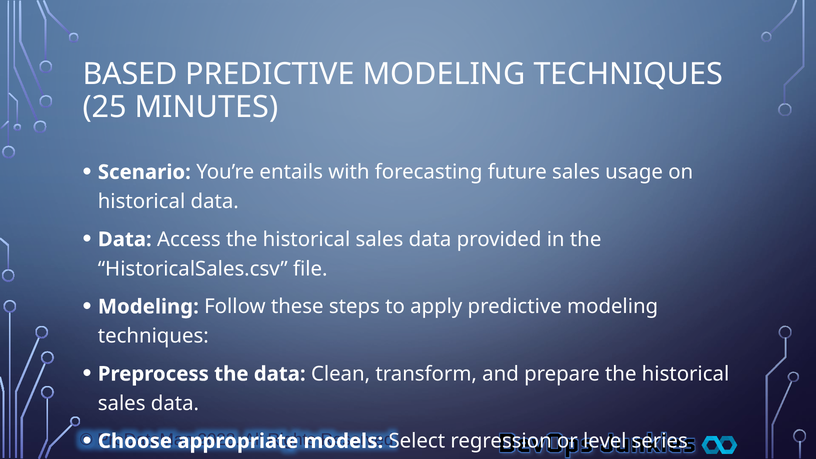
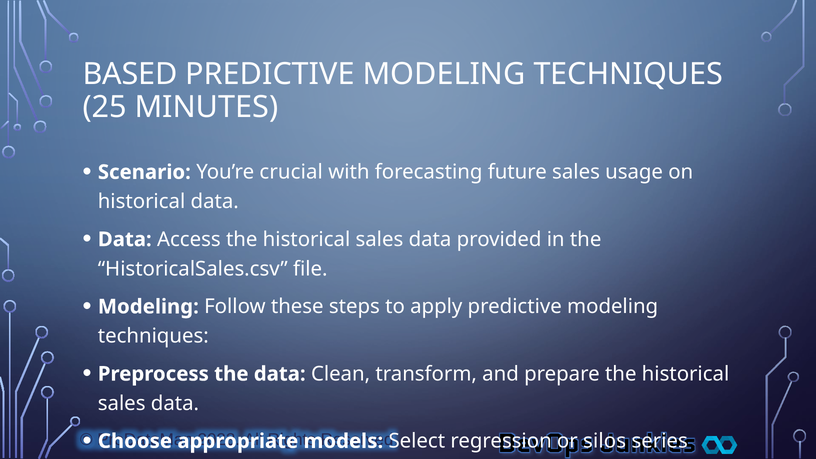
entails: entails -> crucial
level: level -> silos
